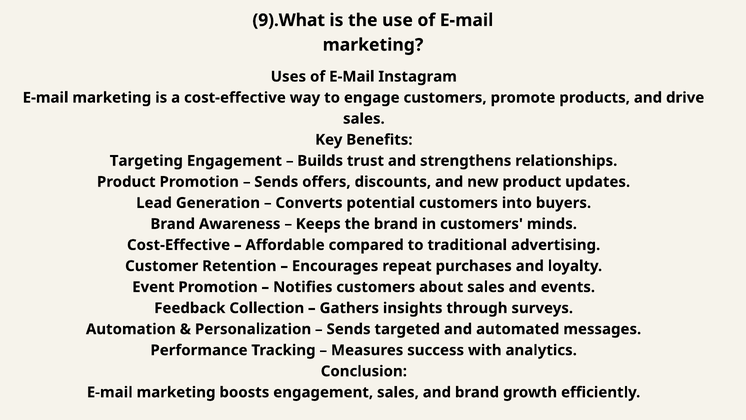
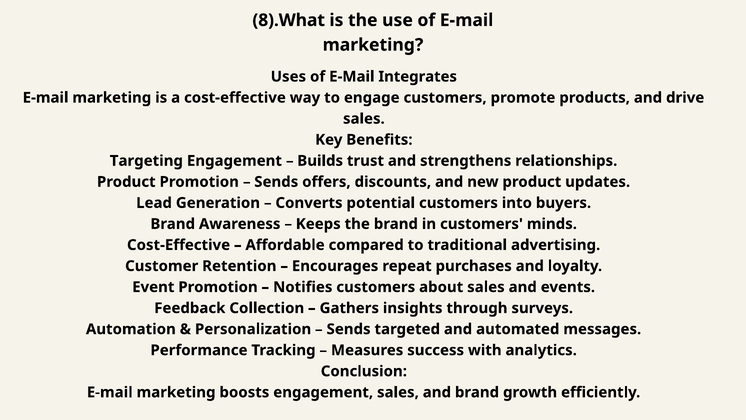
9).What: 9).What -> 8).What
Instagram: Instagram -> Integrates
